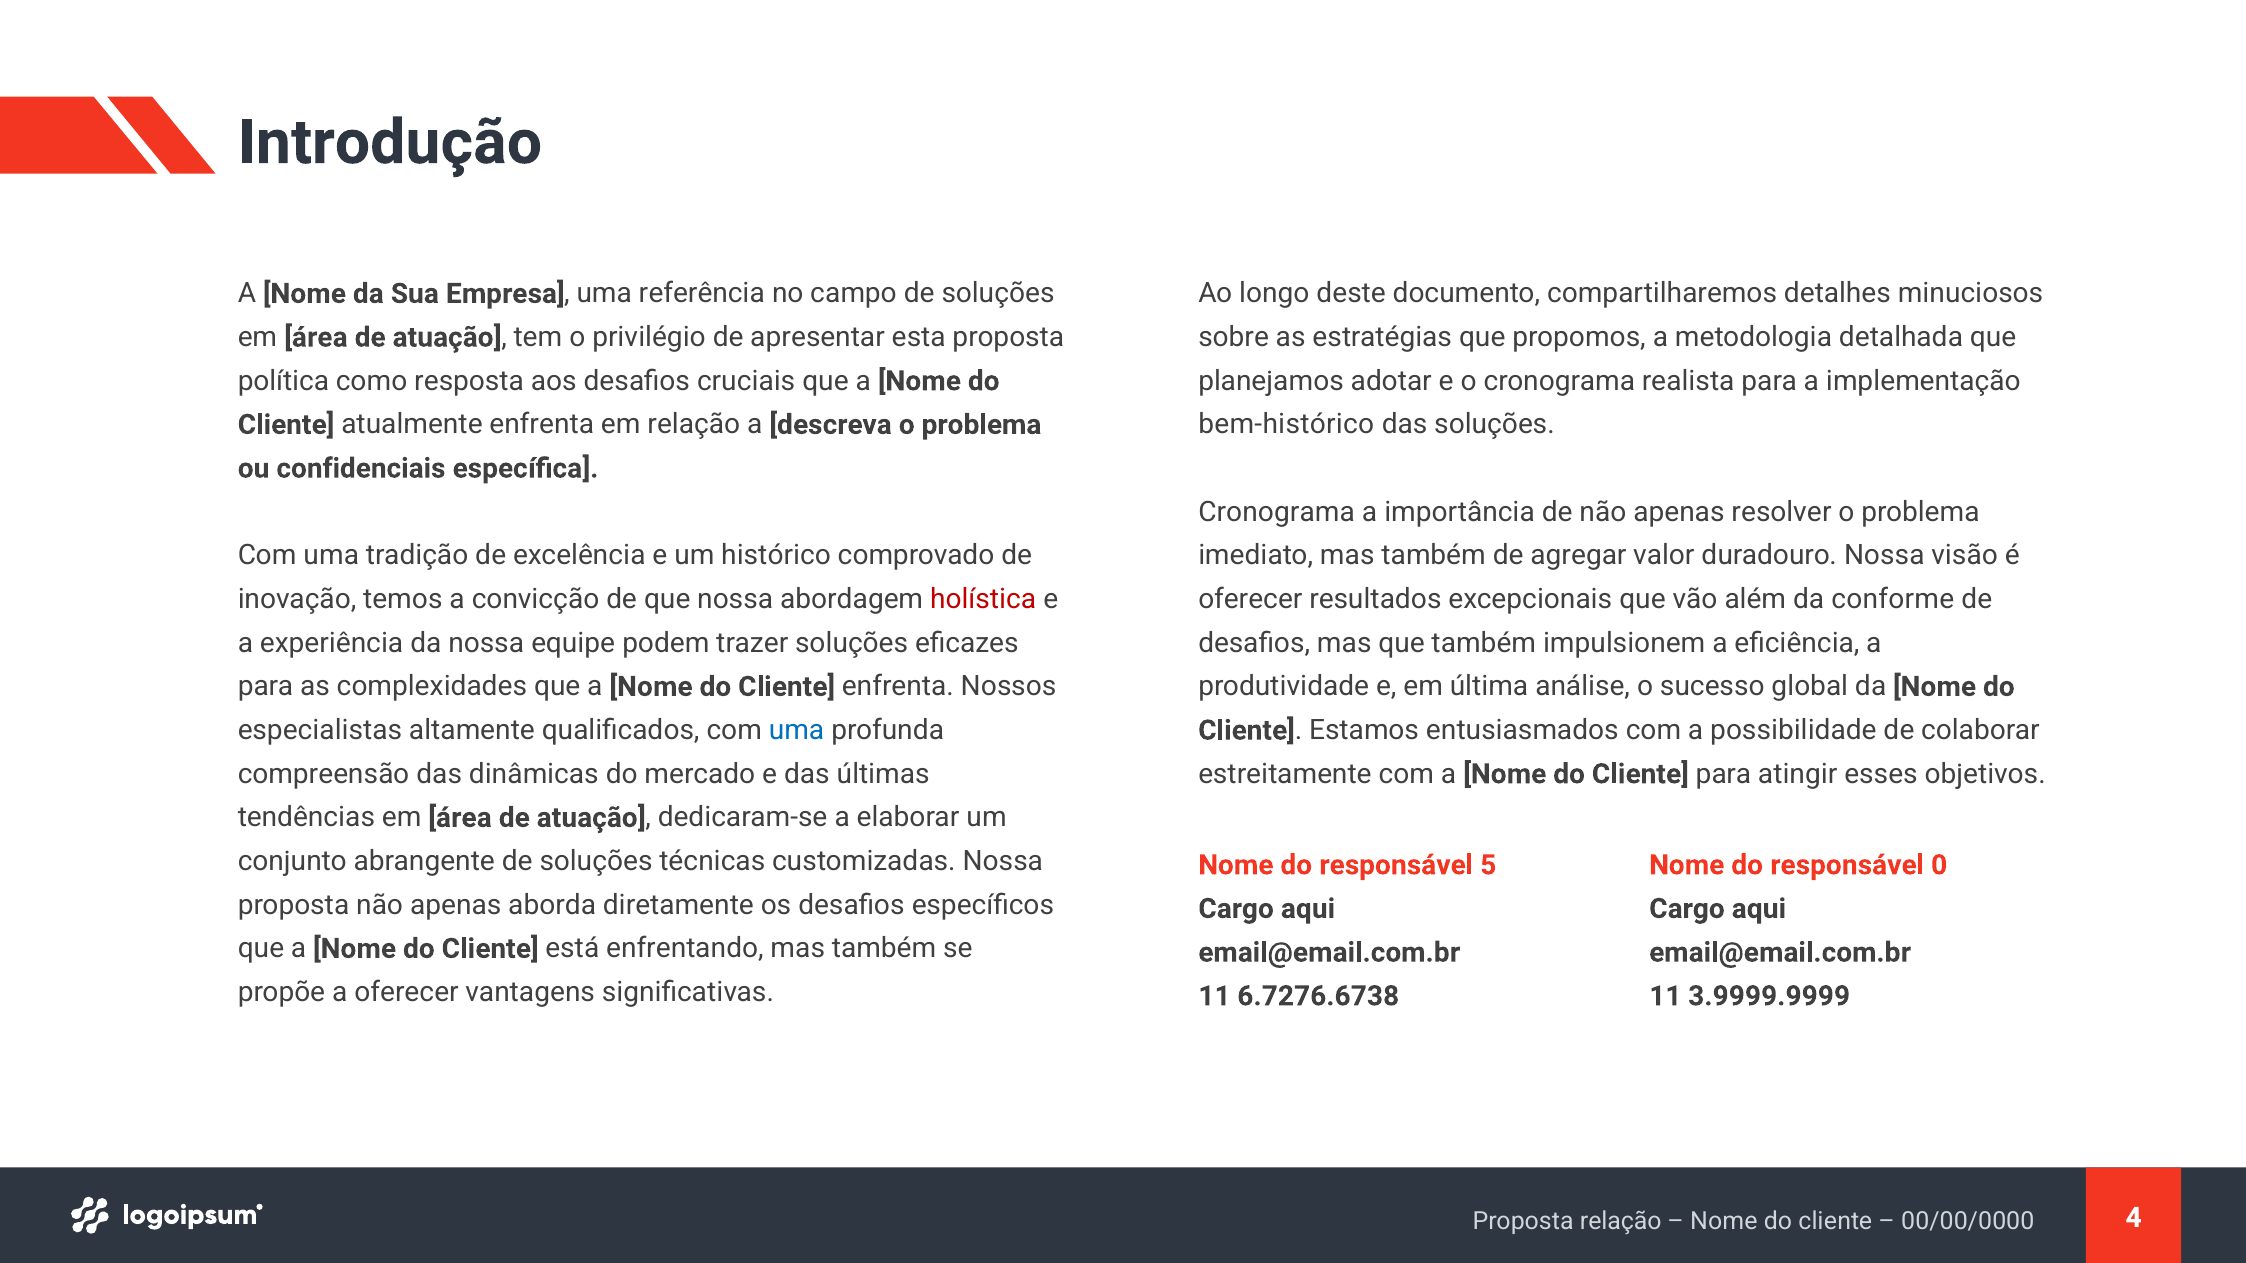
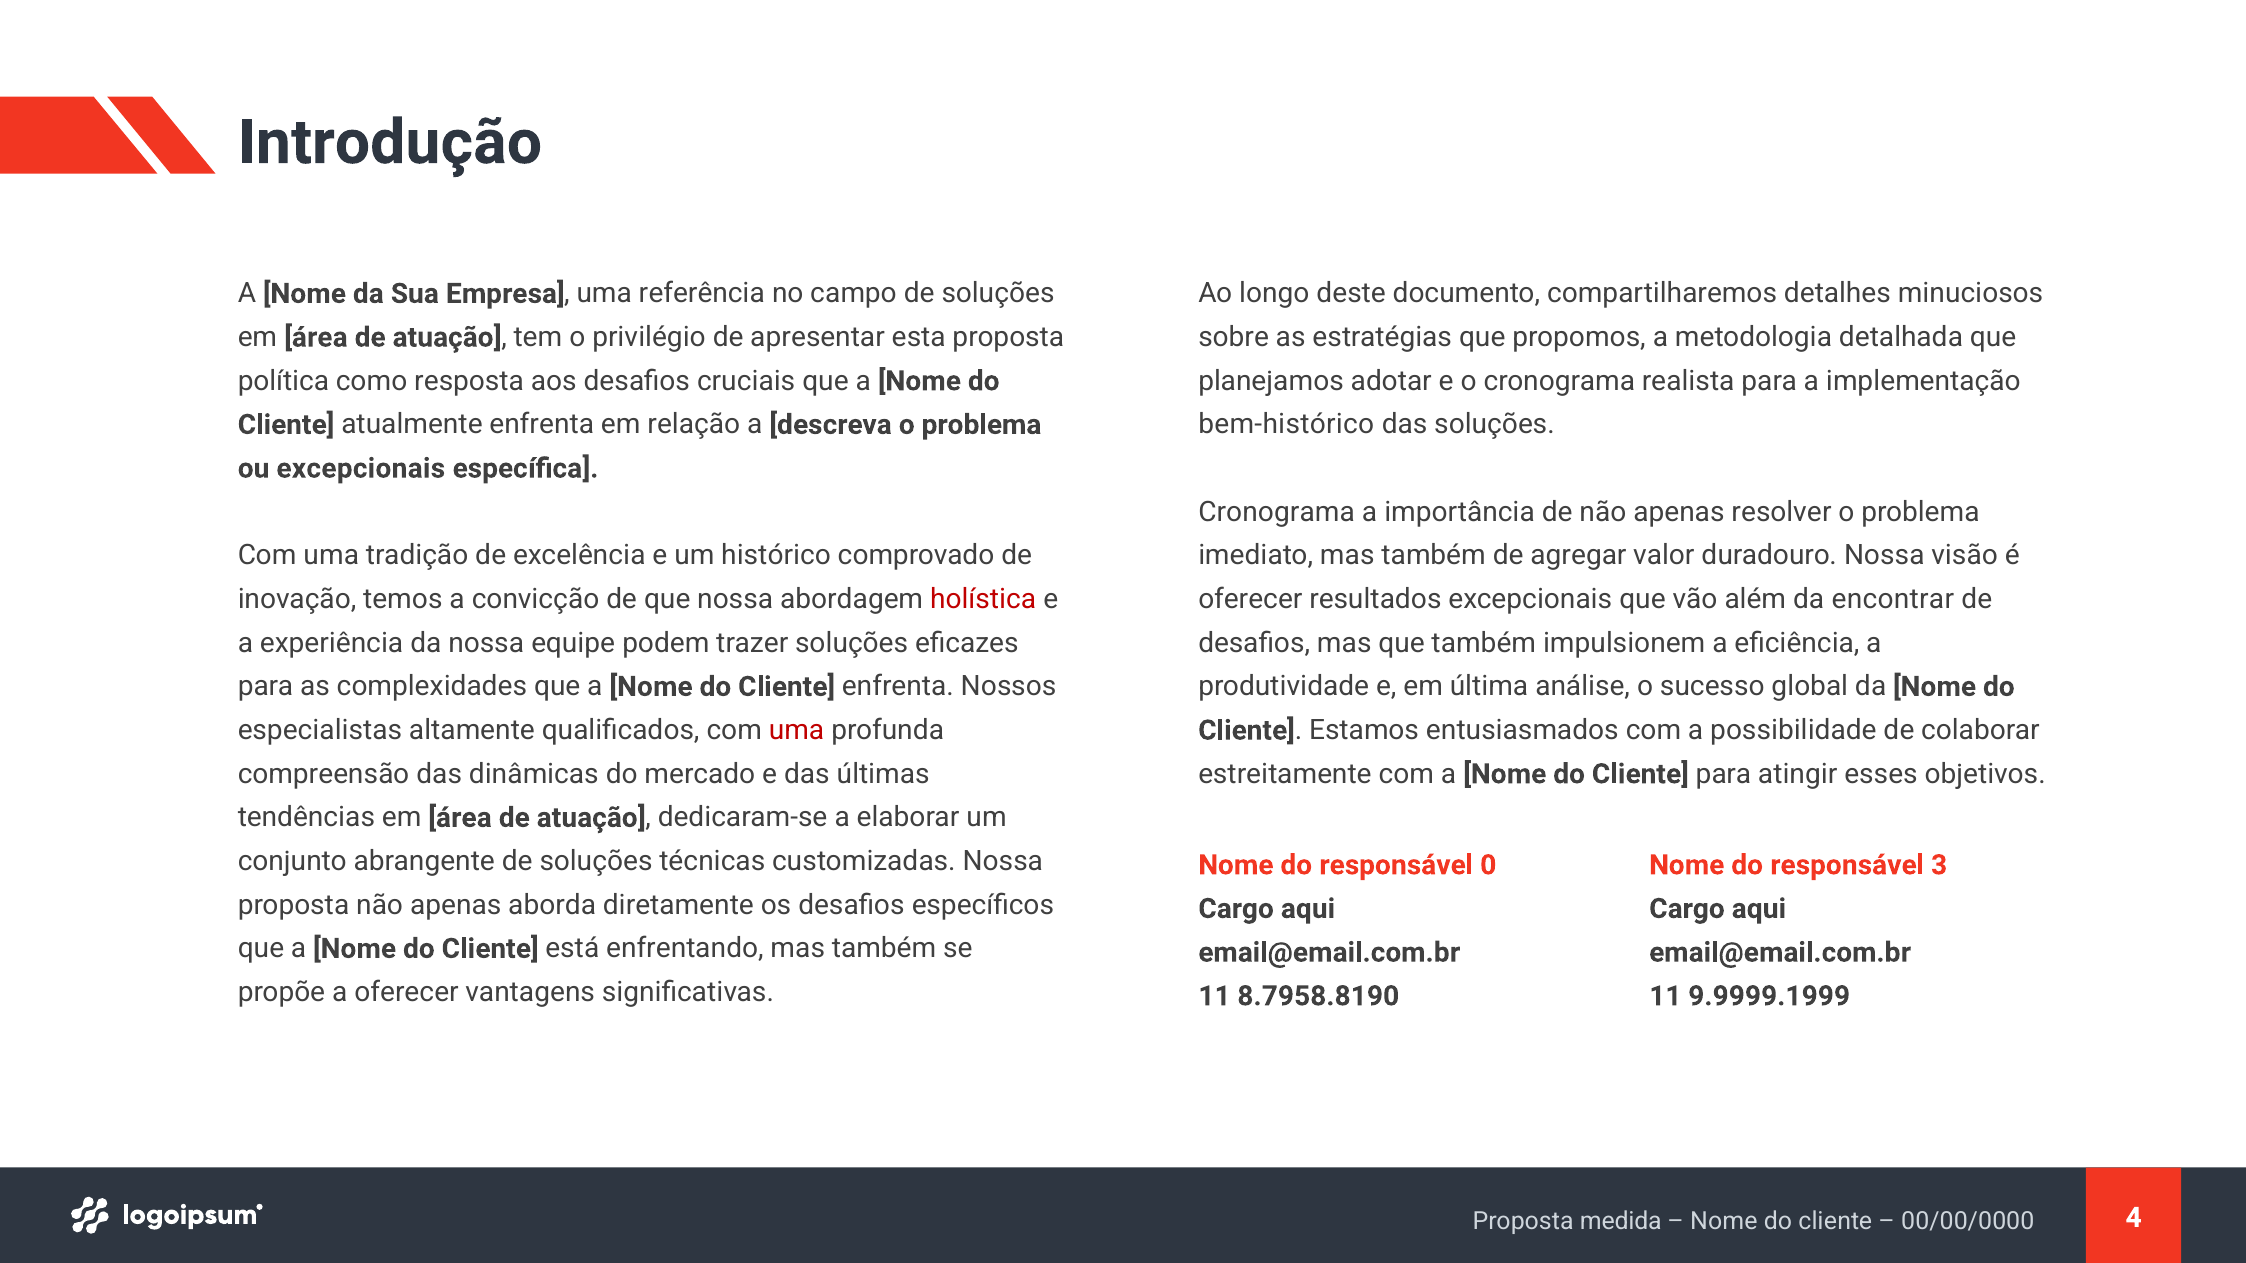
ou confidenciais: confidenciais -> excepcionais
conforme: conforme -> encontrar
uma at (796, 731) colour: blue -> red
5: 5 -> 0
0: 0 -> 3
6.7276.6738: 6.7276.6738 -> 8.7958.8190
3.9999.9999: 3.9999.9999 -> 9.9999.1999
Proposta relação: relação -> medida
